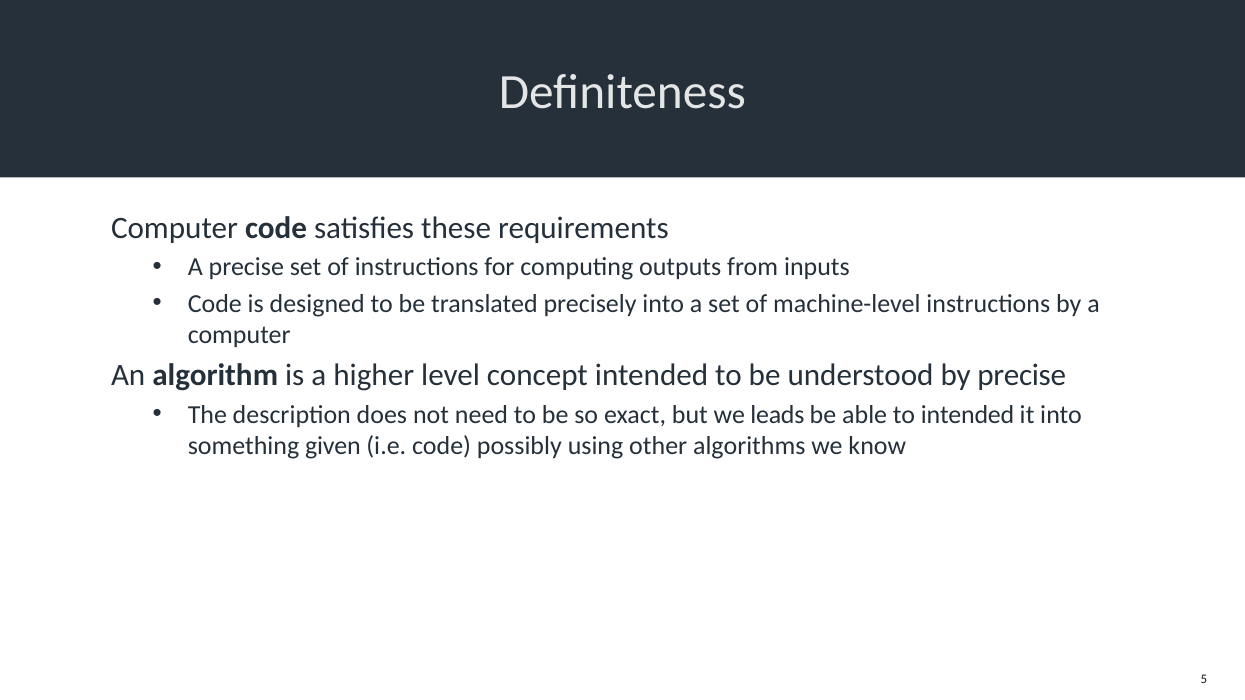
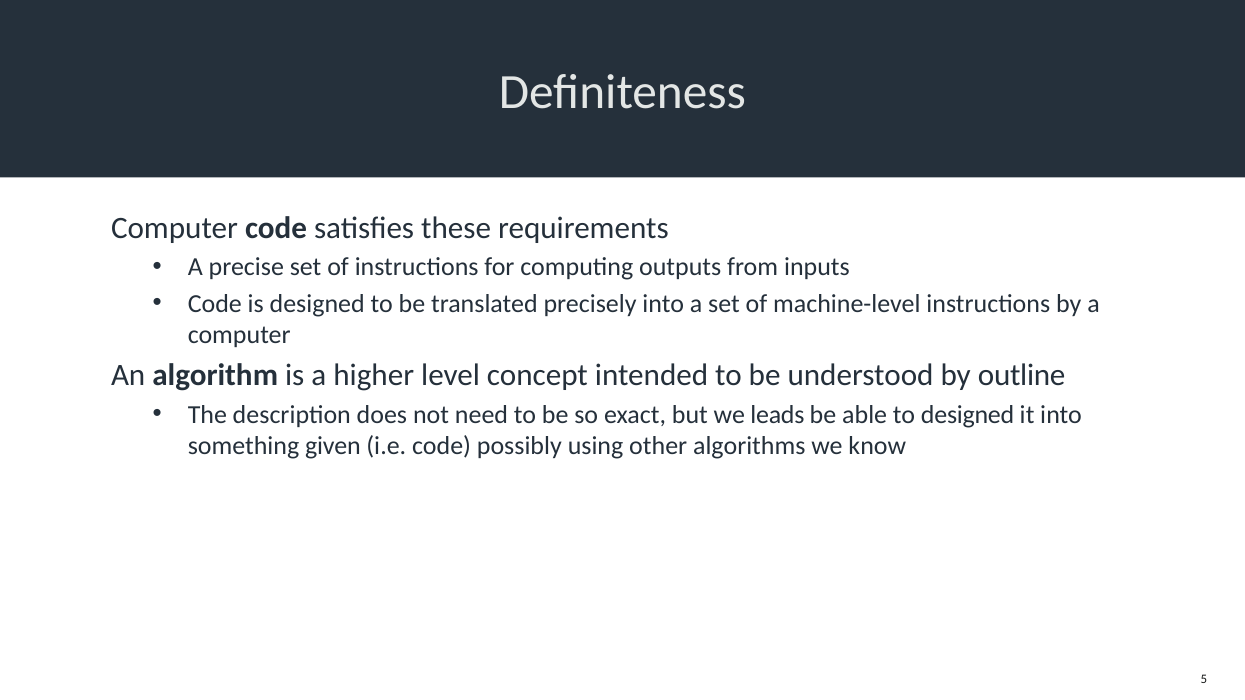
by precise: precise -> outline
to intended: intended -> designed
